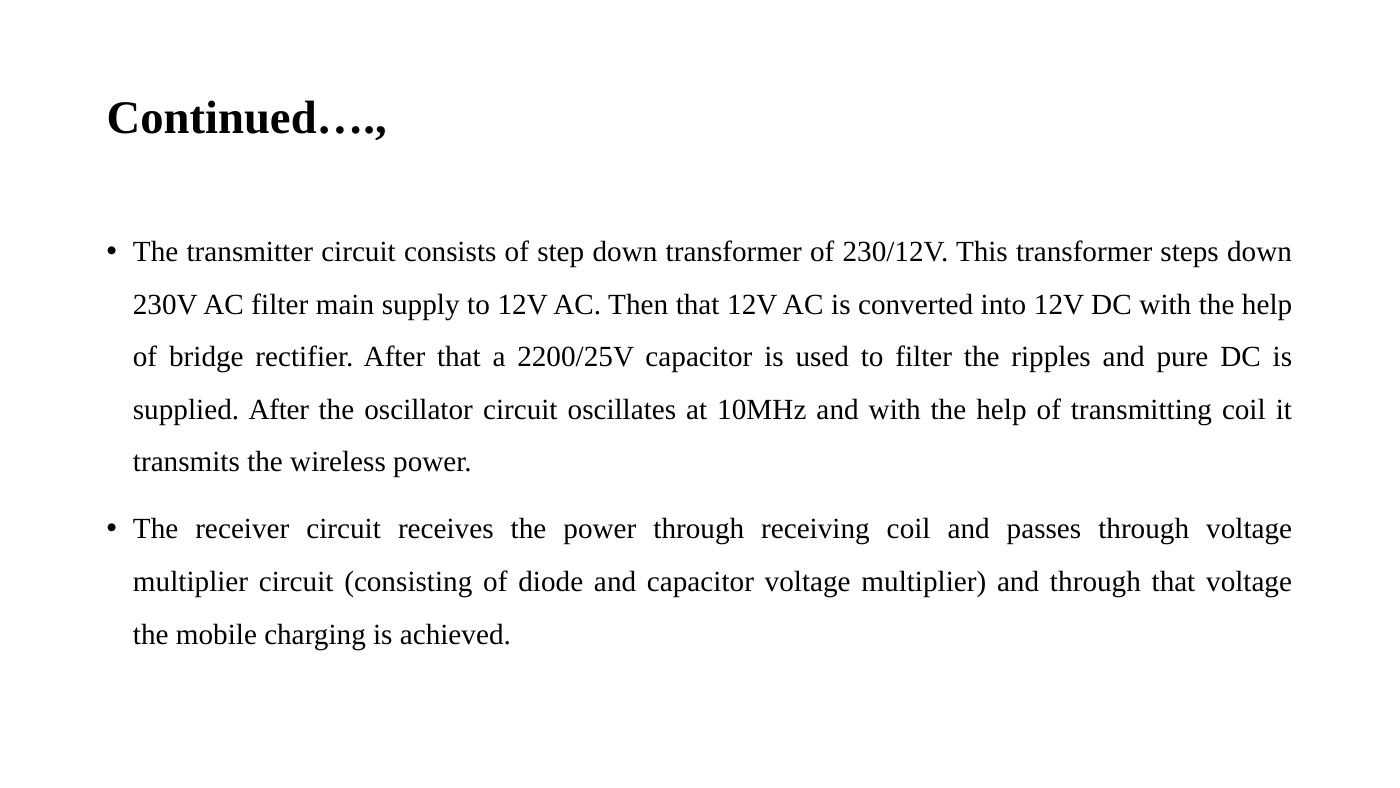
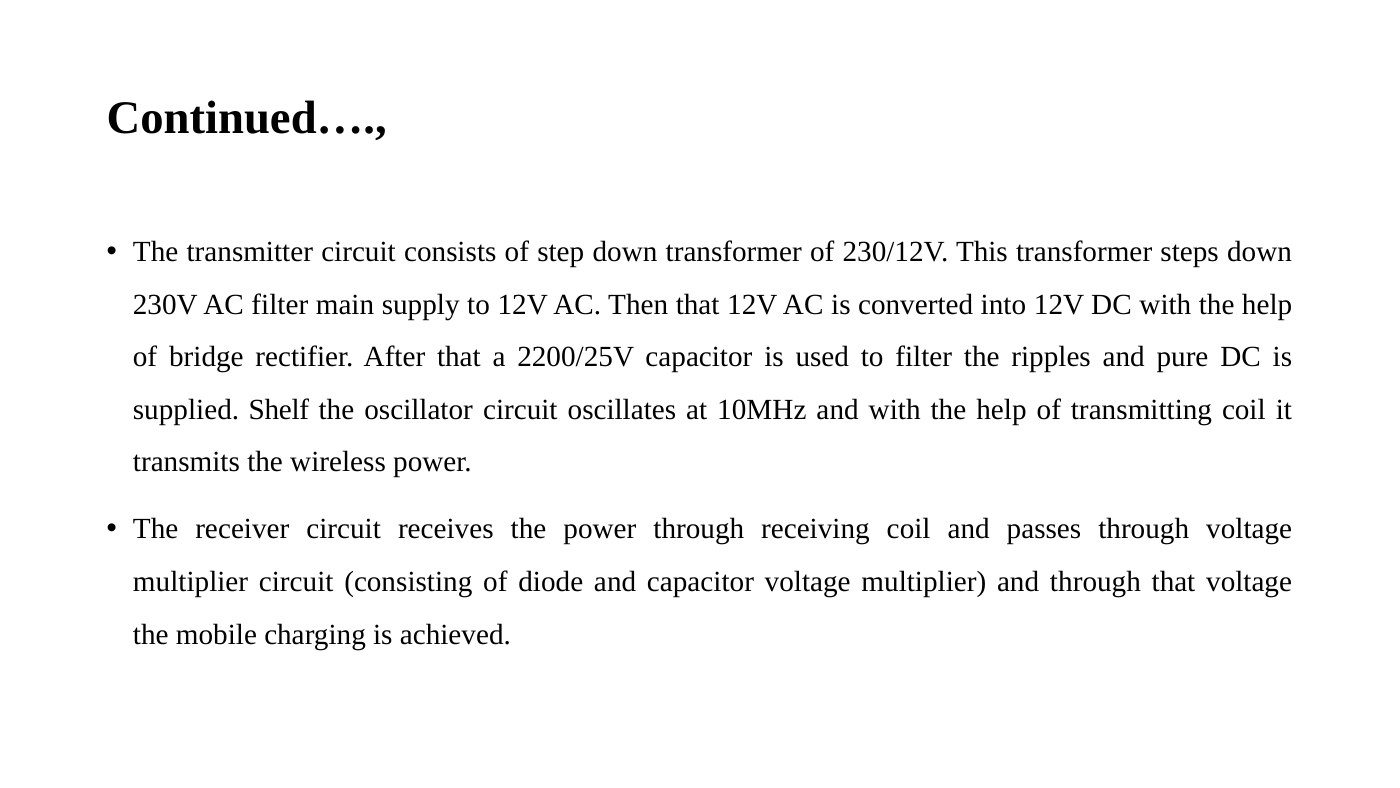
supplied After: After -> Shelf
